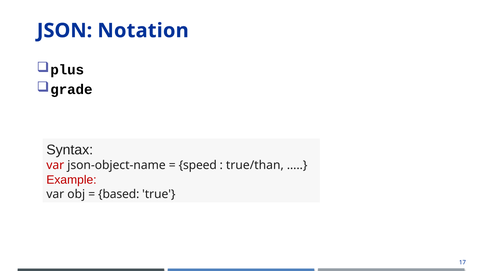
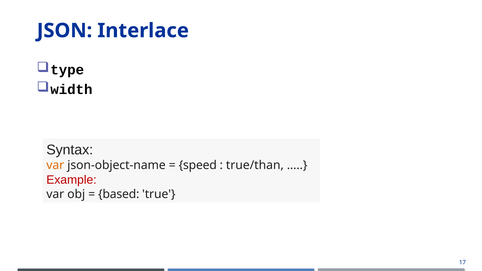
Notation: Notation -> Interlace
plus: plus -> type
grade: grade -> width
var at (55, 165) colour: red -> orange
